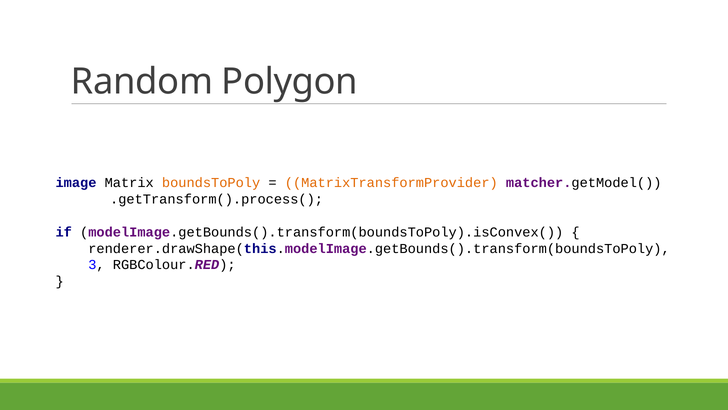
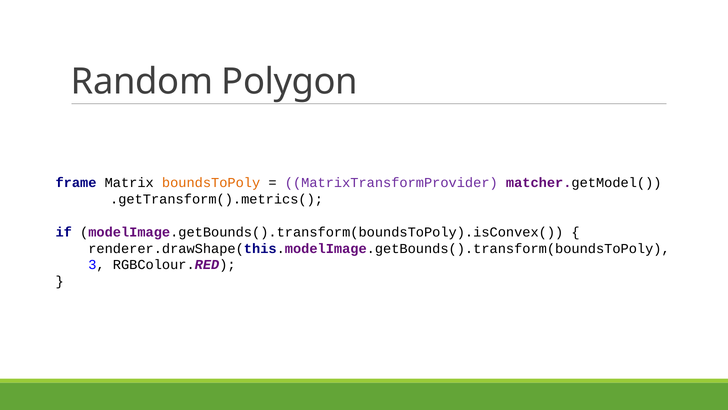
image: image -> frame
MatrixTransformProvider colour: orange -> purple
.getTransform().process(: .getTransform().process( -> .getTransform().metrics(
